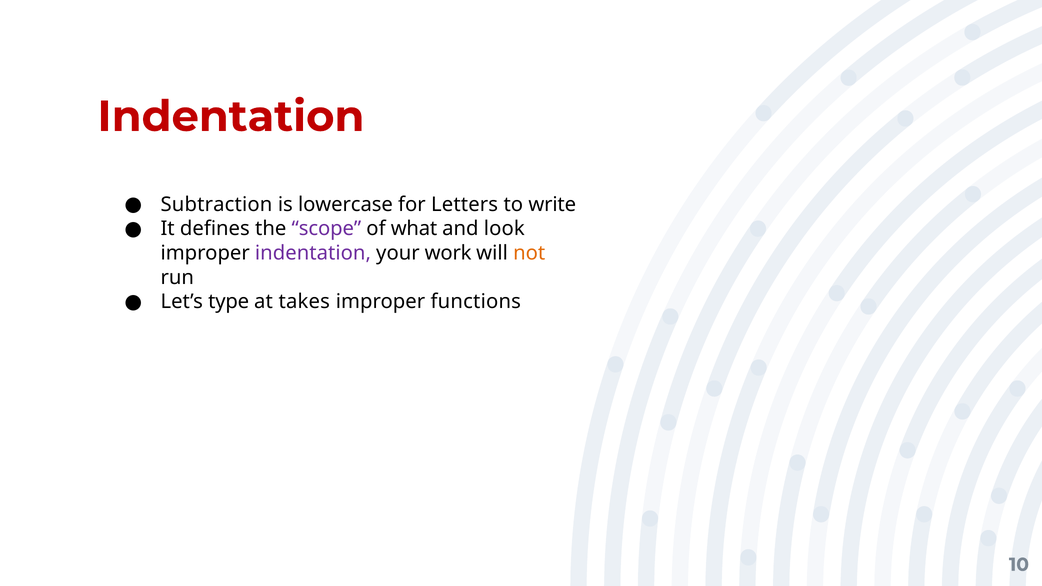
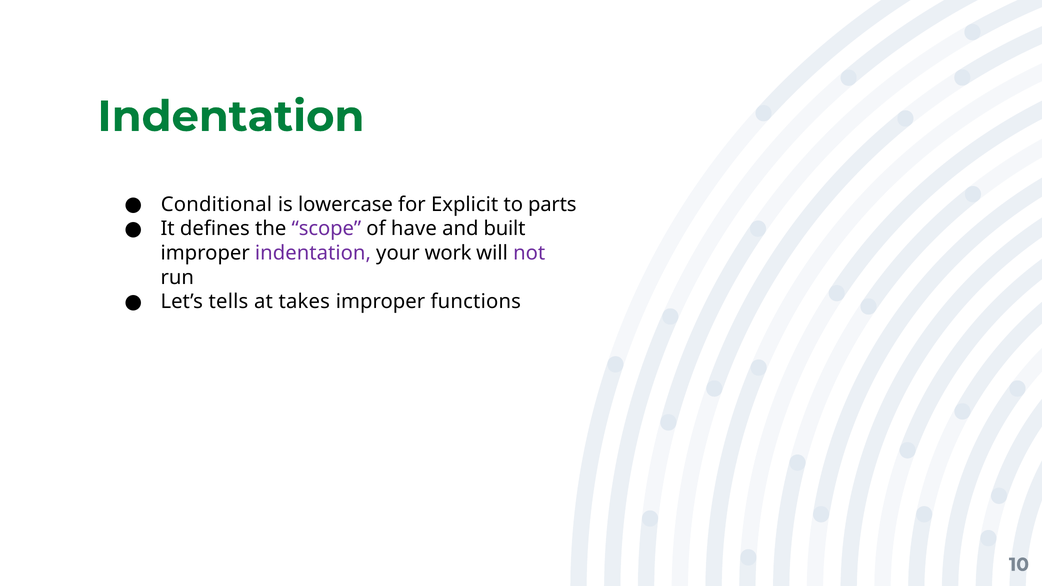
Indentation at (231, 117) colour: red -> green
Subtraction: Subtraction -> Conditional
Letters: Letters -> Explicit
write: write -> parts
what: what -> have
look: look -> built
not colour: orange -> purple
type: type -> tells
